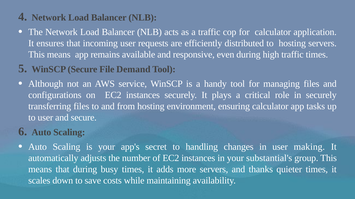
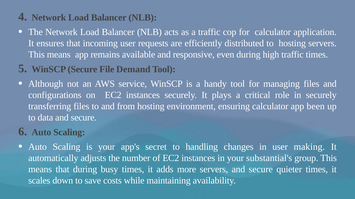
tasks: tasks -> been
to user: user -> data
servers and thanks: thanks -> secure
